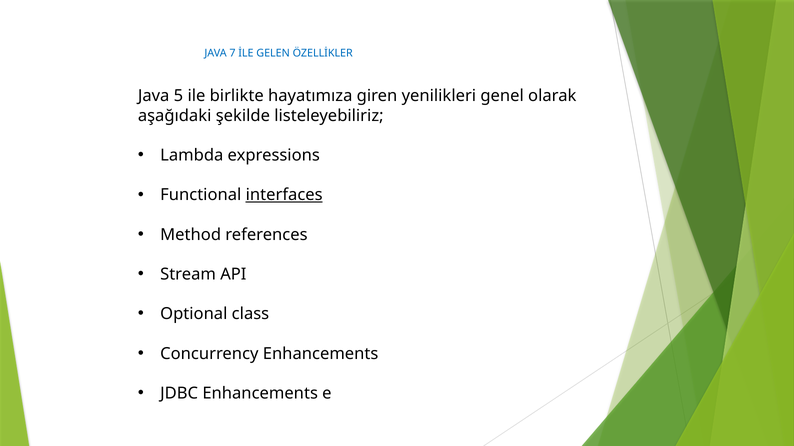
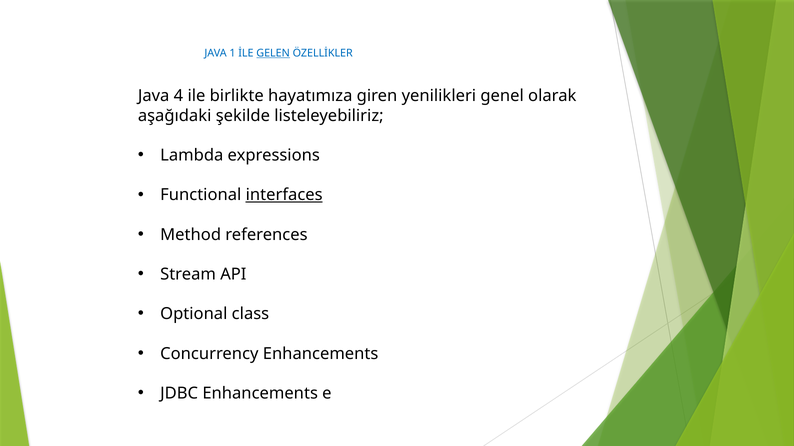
7: 7 -> 1
GELEN underline: none -> present
5: 5 -> 4
